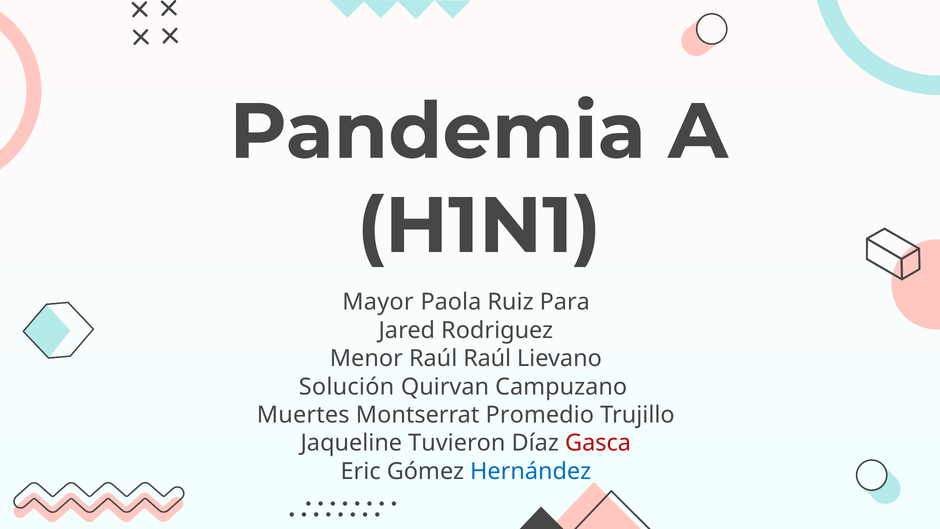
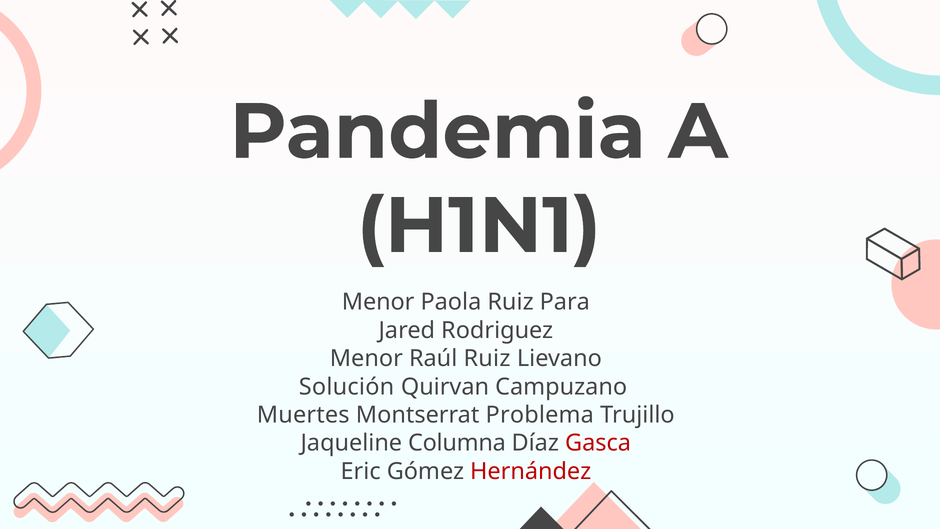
Mayor at (378, 302): Mayor -> Menor
Raúl Raúl: Raúl -> Ruiz
Promedio: Promedio -> Problema
Tuvieron: Tuvieron -> Columna
Hernández colour: blue -> red
